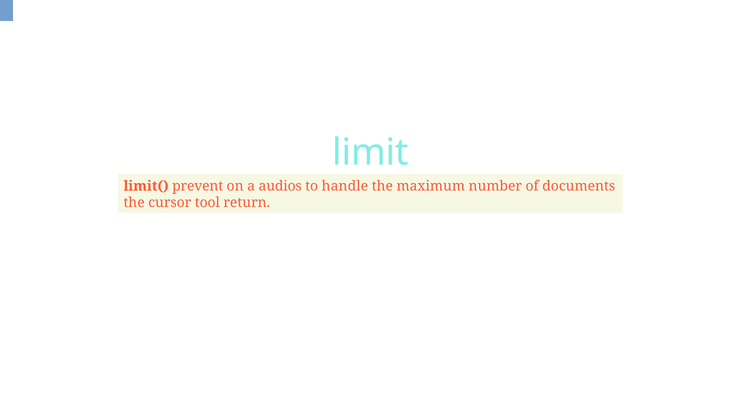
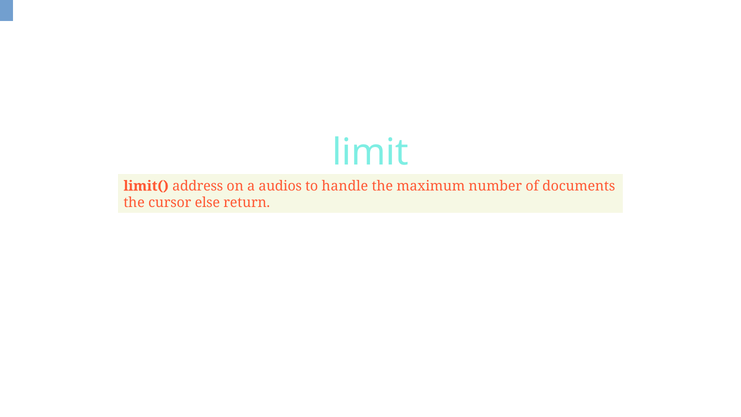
prevent: prevent -> address
tool: tool -> else
